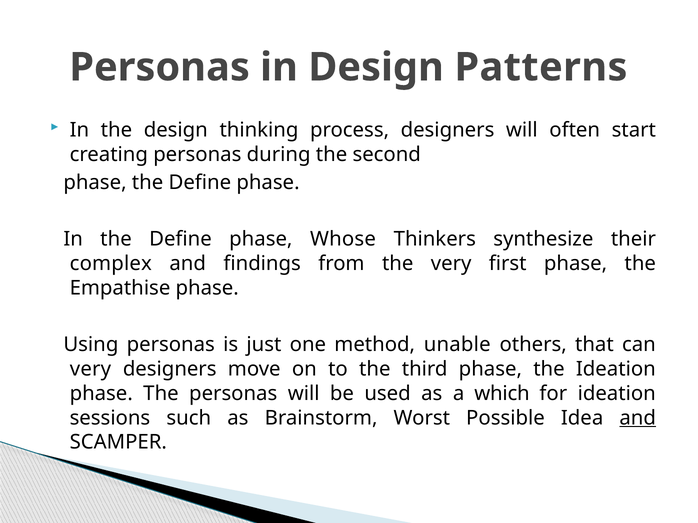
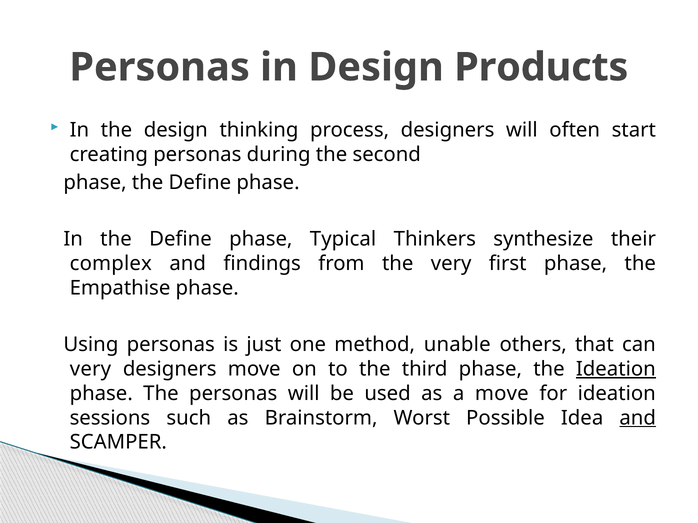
Patterns: Patterns -> Products
Whose: Whose -> Typical
Ideation at (616, 369) underline: none -> present
a which: which -> move
